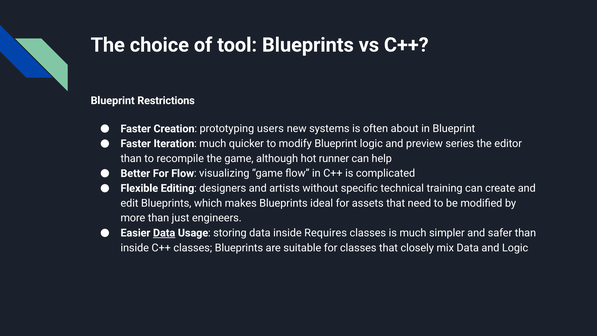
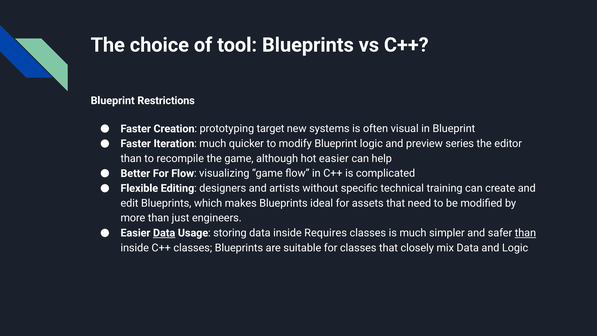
users: users -> target
about: about -> visual
hot runner: runner -> easier
than at (525, 233) underline: none -> present
